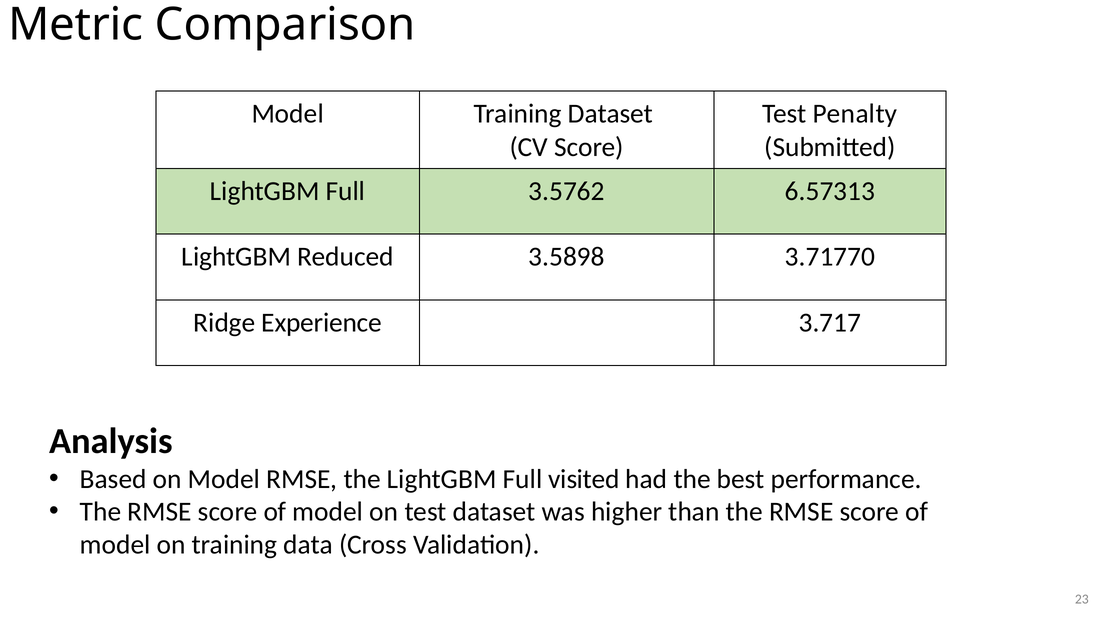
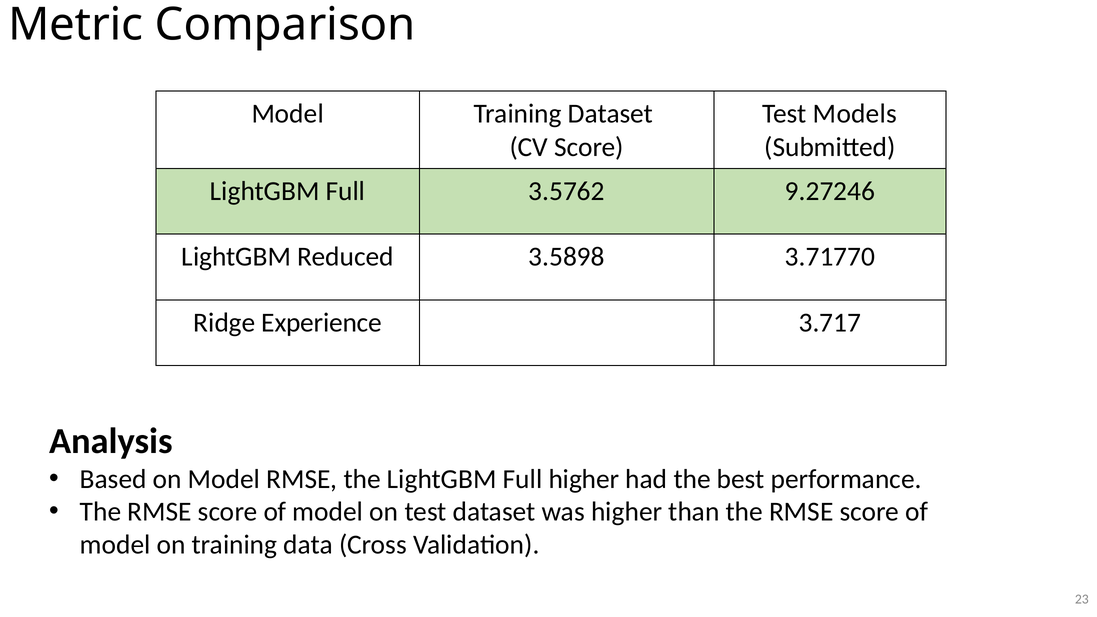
Penalty: Penalty -> Models
6.57313: 6.57313 -> 9.27246
Full visited: visited -> higher
